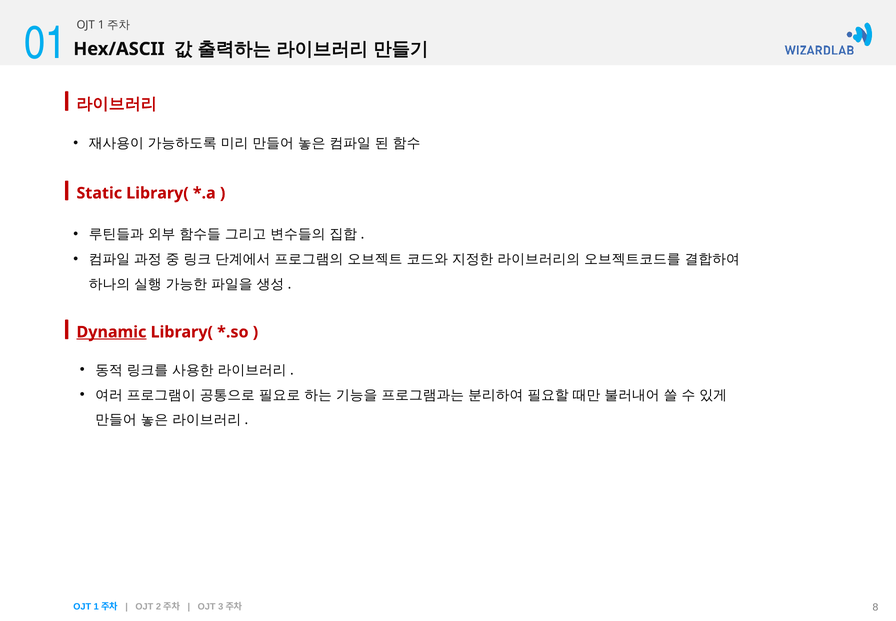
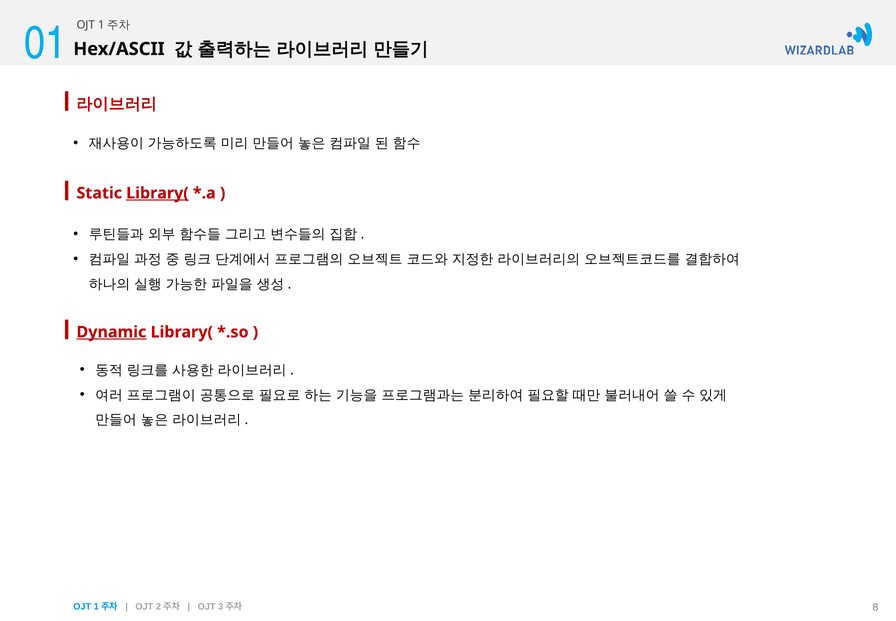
Library( at (157, 193) underline: none -> present
